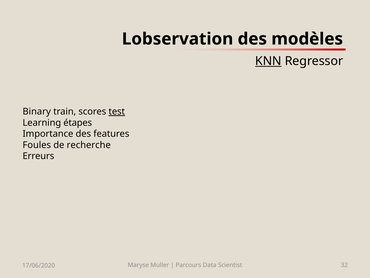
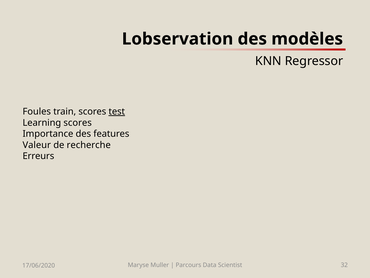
KNN underline: present -> none
Binary: Binary -> Foules
Learning étapes: étapes -> scores
Foules: Foules -> Valeur
